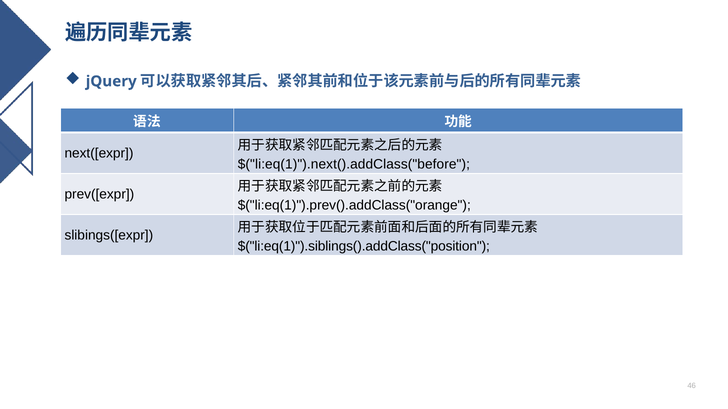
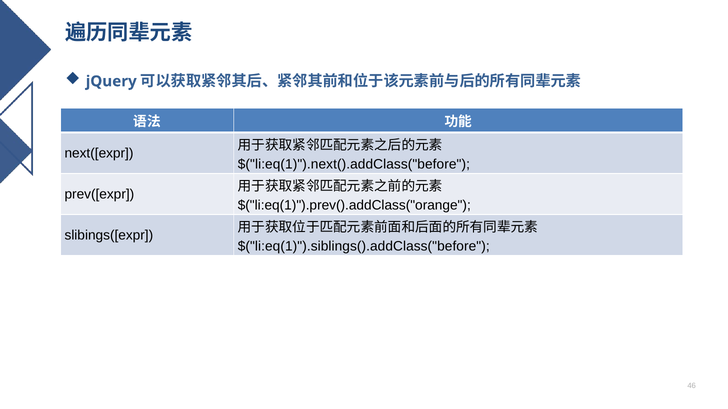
$("li:eq(1)").siblings().addClass("position: $("li:eq(1)").siblings().addClass("position -> $("li:eq(1)").siblings().addClass("before
